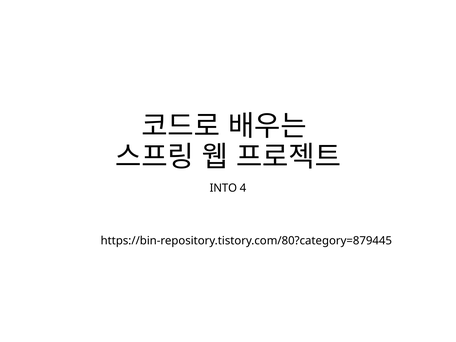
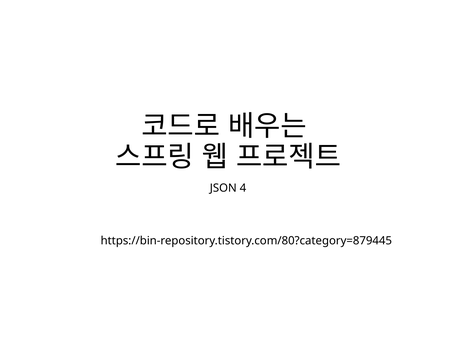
INTO: INTO -> JSON
